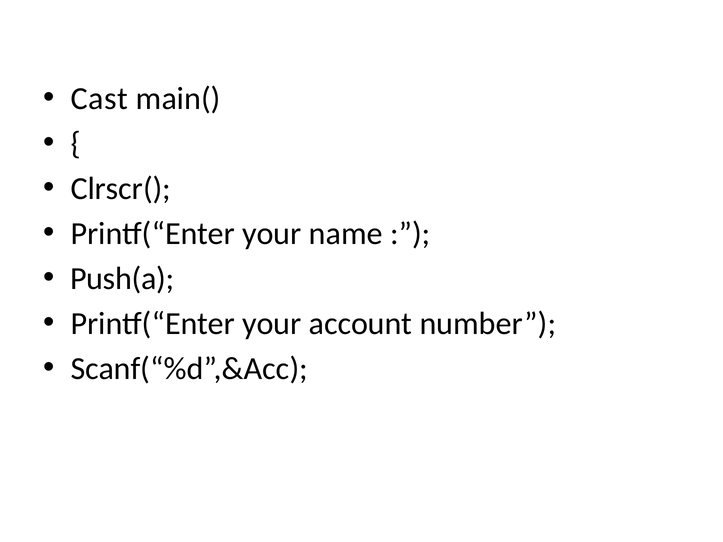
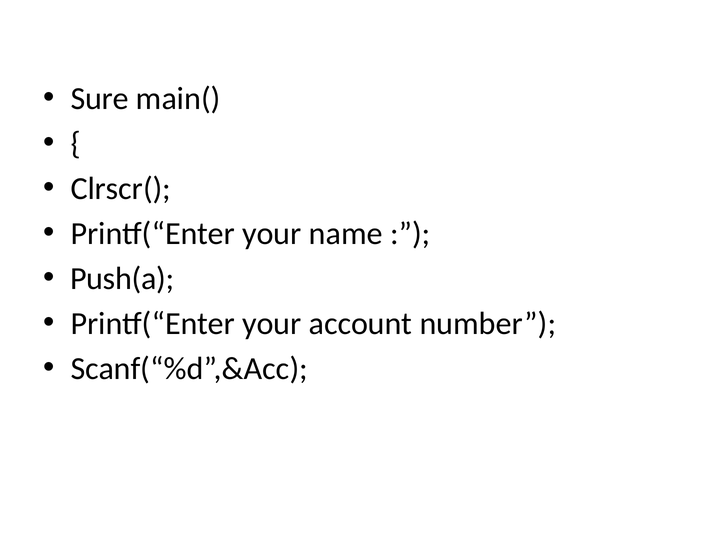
Cast: Cast -> Sure
